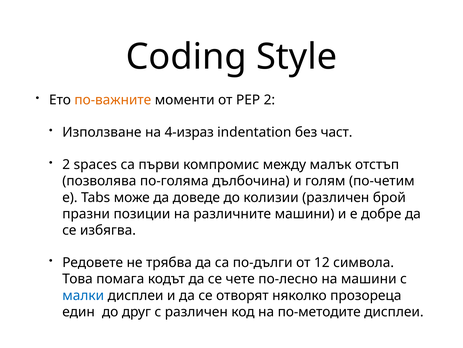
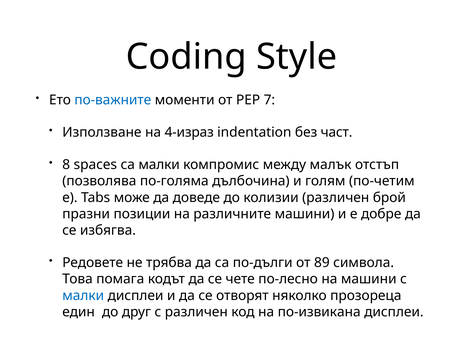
по-важните colour: orange -> blue
PEP 2: 2 -> 7
2 at (66, 164): 2 -> 8
са първи: първи -> малки
12: 12 -> 89
по-методите: по-методите -> по-извикана
